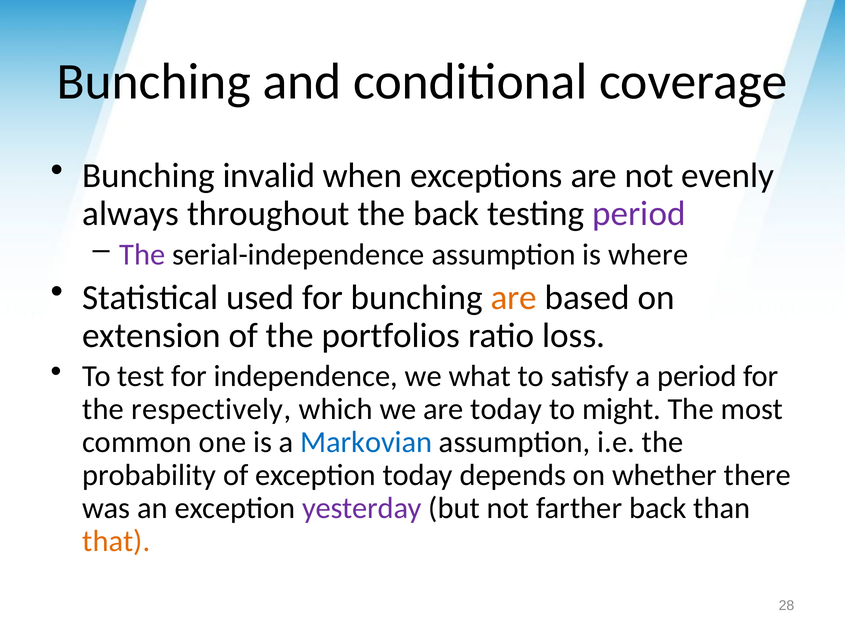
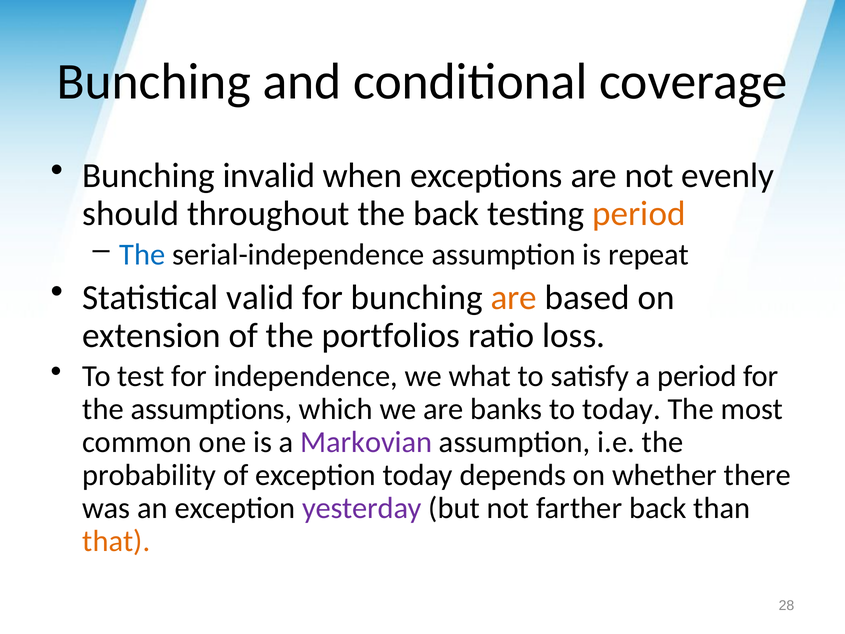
always: always -> should
period at (639, 214) colour: purple -> orange
The at (142, 255) colour: purple -> blue
where: where -> repeat
used: used -> valid
respectively: respectively -> assumptions
are today: today -> banks
to might: might -> today
Markovian colour: blue -> purple
